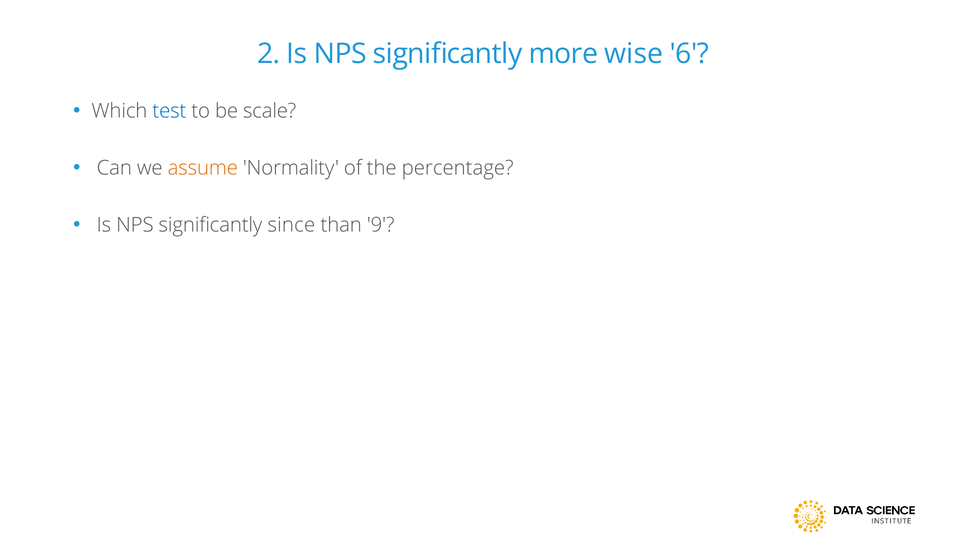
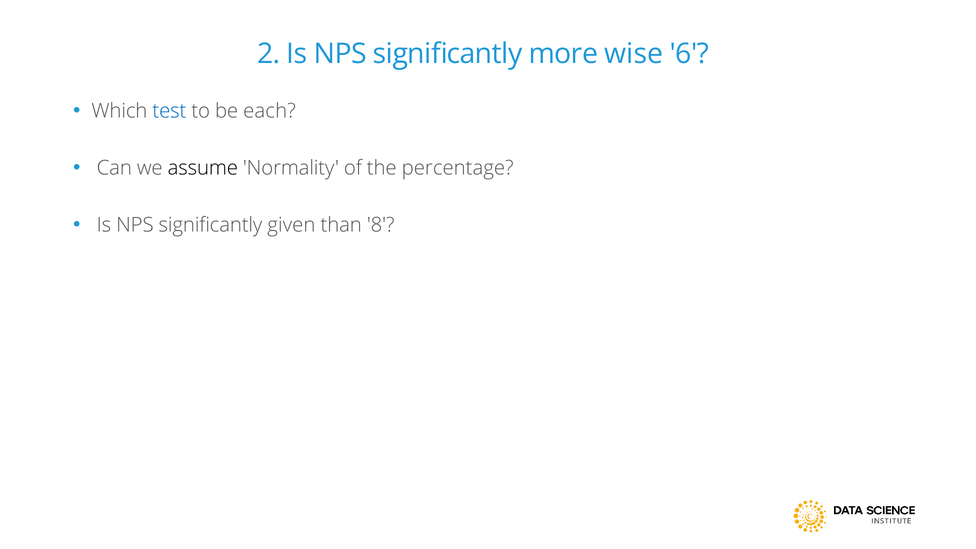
scale: scale -> each
assume colour: orange -> black
since: since -> given
9: 9 -> 8
